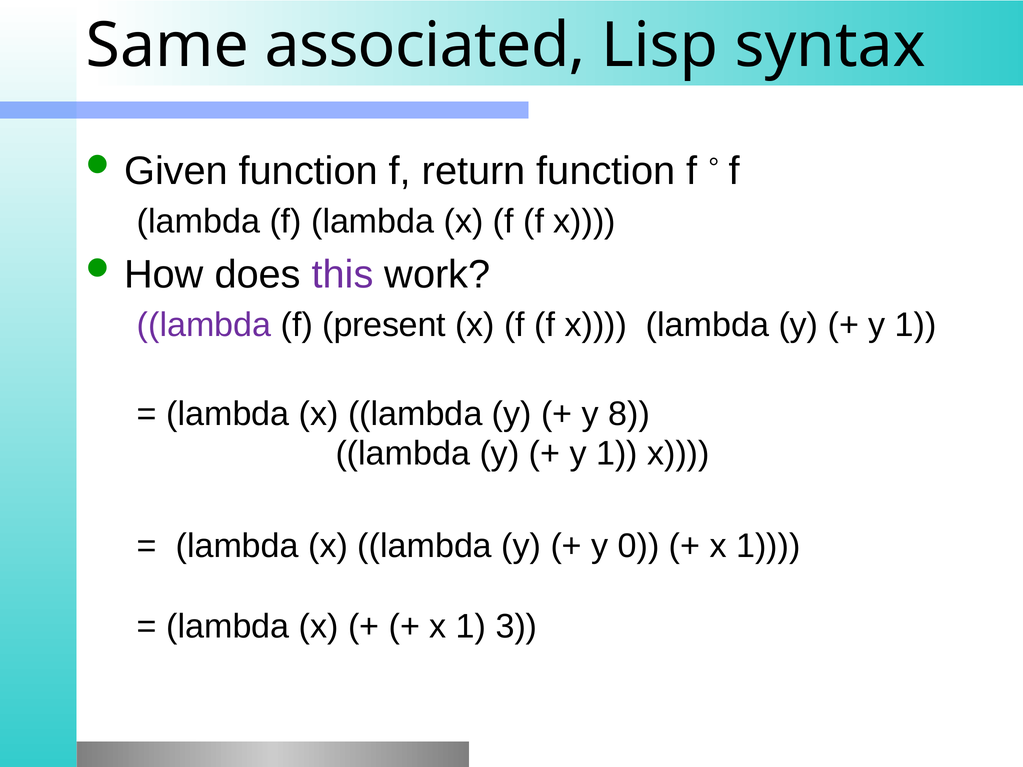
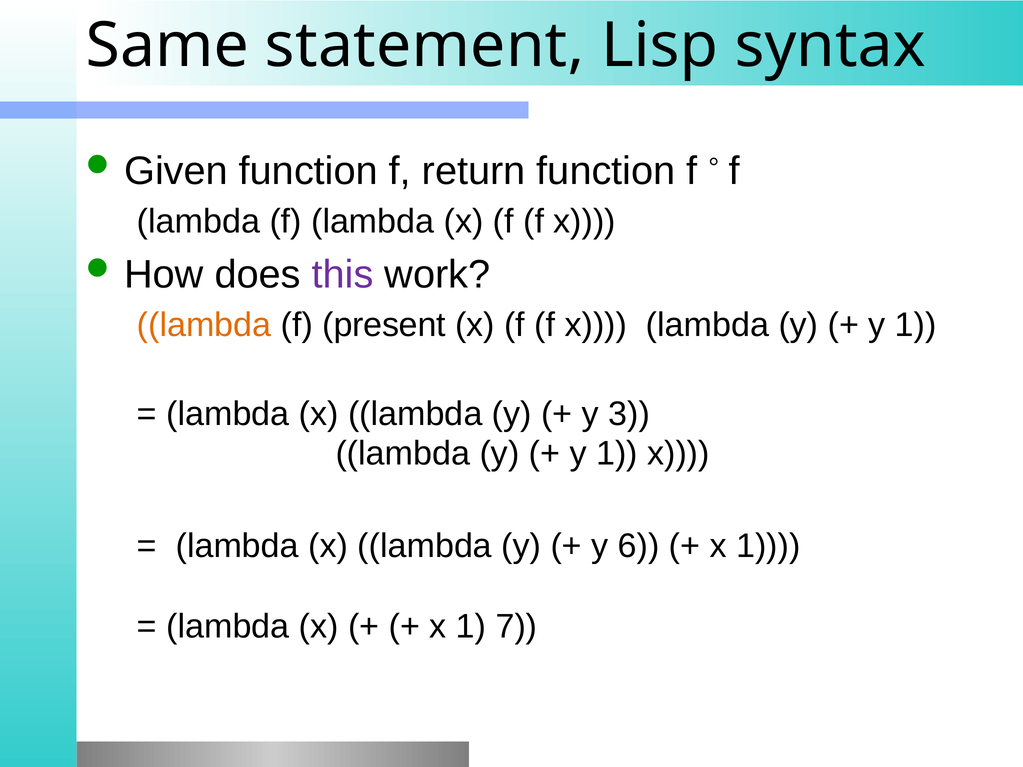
associated: associated -> statement
lambda at (204, 325) colour: purple -> orange
8: 8 -> 3
0: 0 -> 6
3: 3 -> 7
